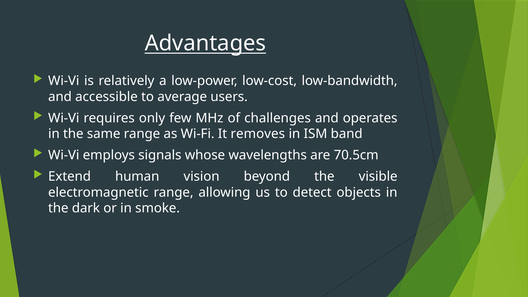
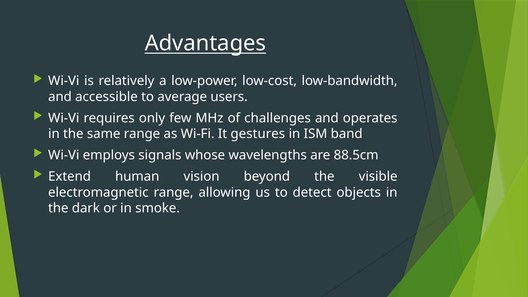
removes: removes -> gestures
70.5cm: 70.5cm -> 88.5cm
